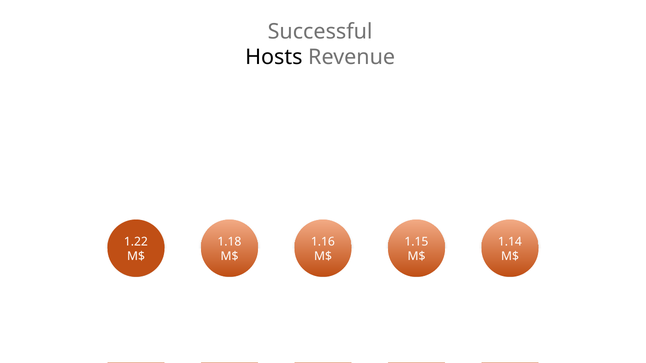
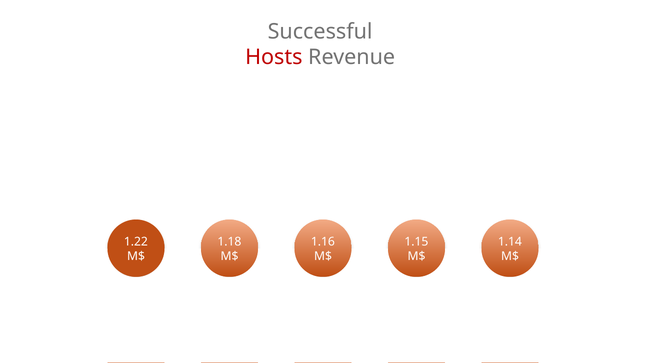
Hosts colour: black -> red
